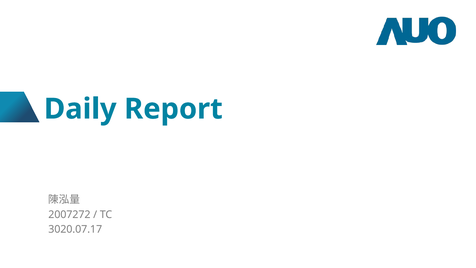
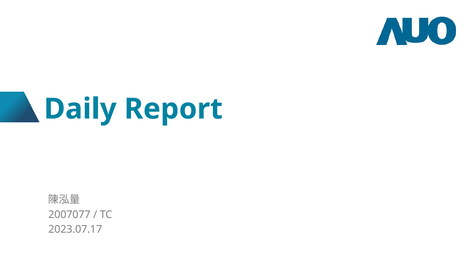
2007272: 2007272 -> 2007077
3020.07.17: 3020.07.17 -> 2023.07.17
